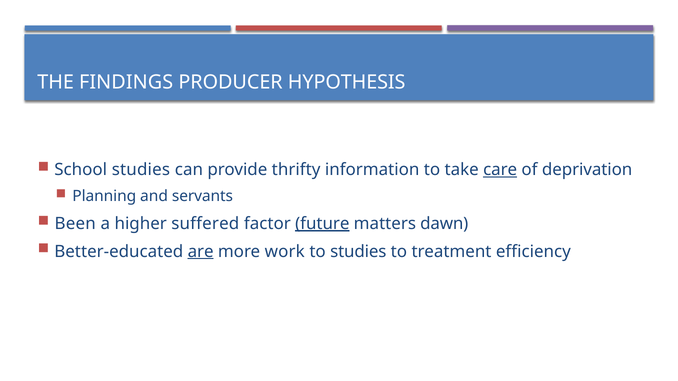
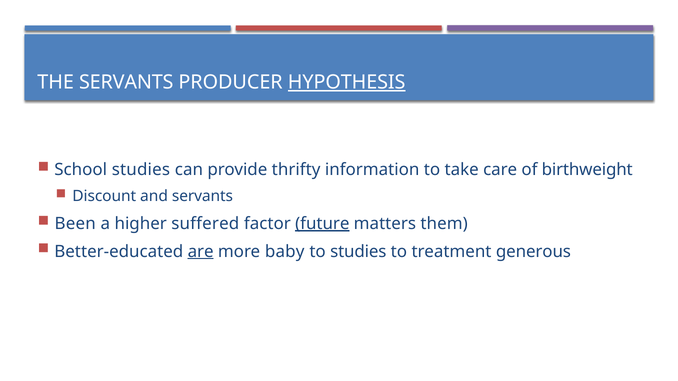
THE FINDINGS: FINDINGS -> SERVANTS
HYPOTHESIS underline: none -> present
care underline: present -> none
deprivation: deprivation -> birthweight
Planning: Planning -> Discount
dawn: dawn -> them
work: work -> baby
efficiency: efficiency -> generous
